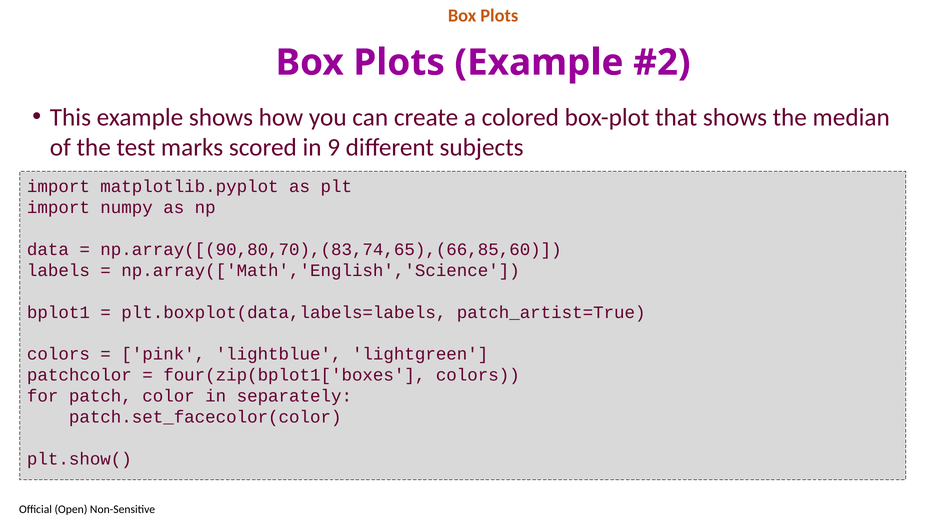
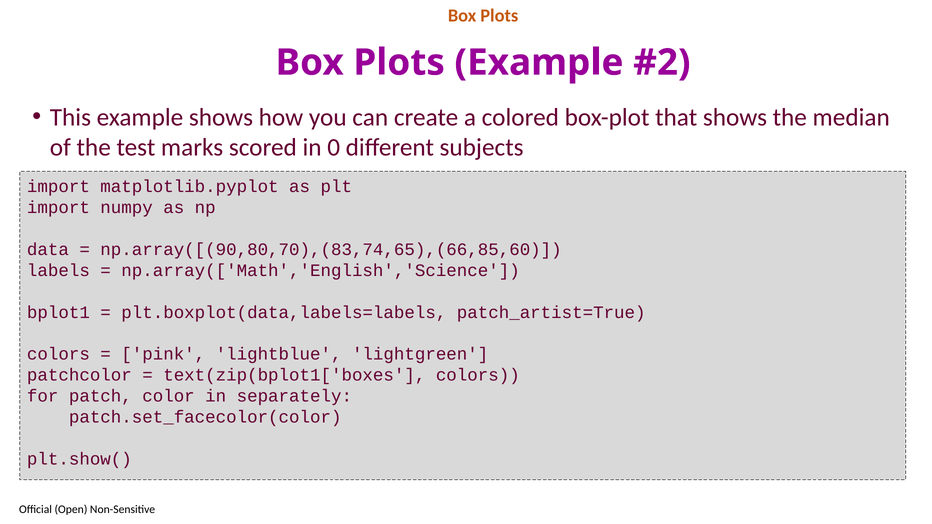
9: 9 -> 0
four(zip(bplot1['boxes: four(zip(bplot1['boxes -> text(zip(bplot1['boxes
